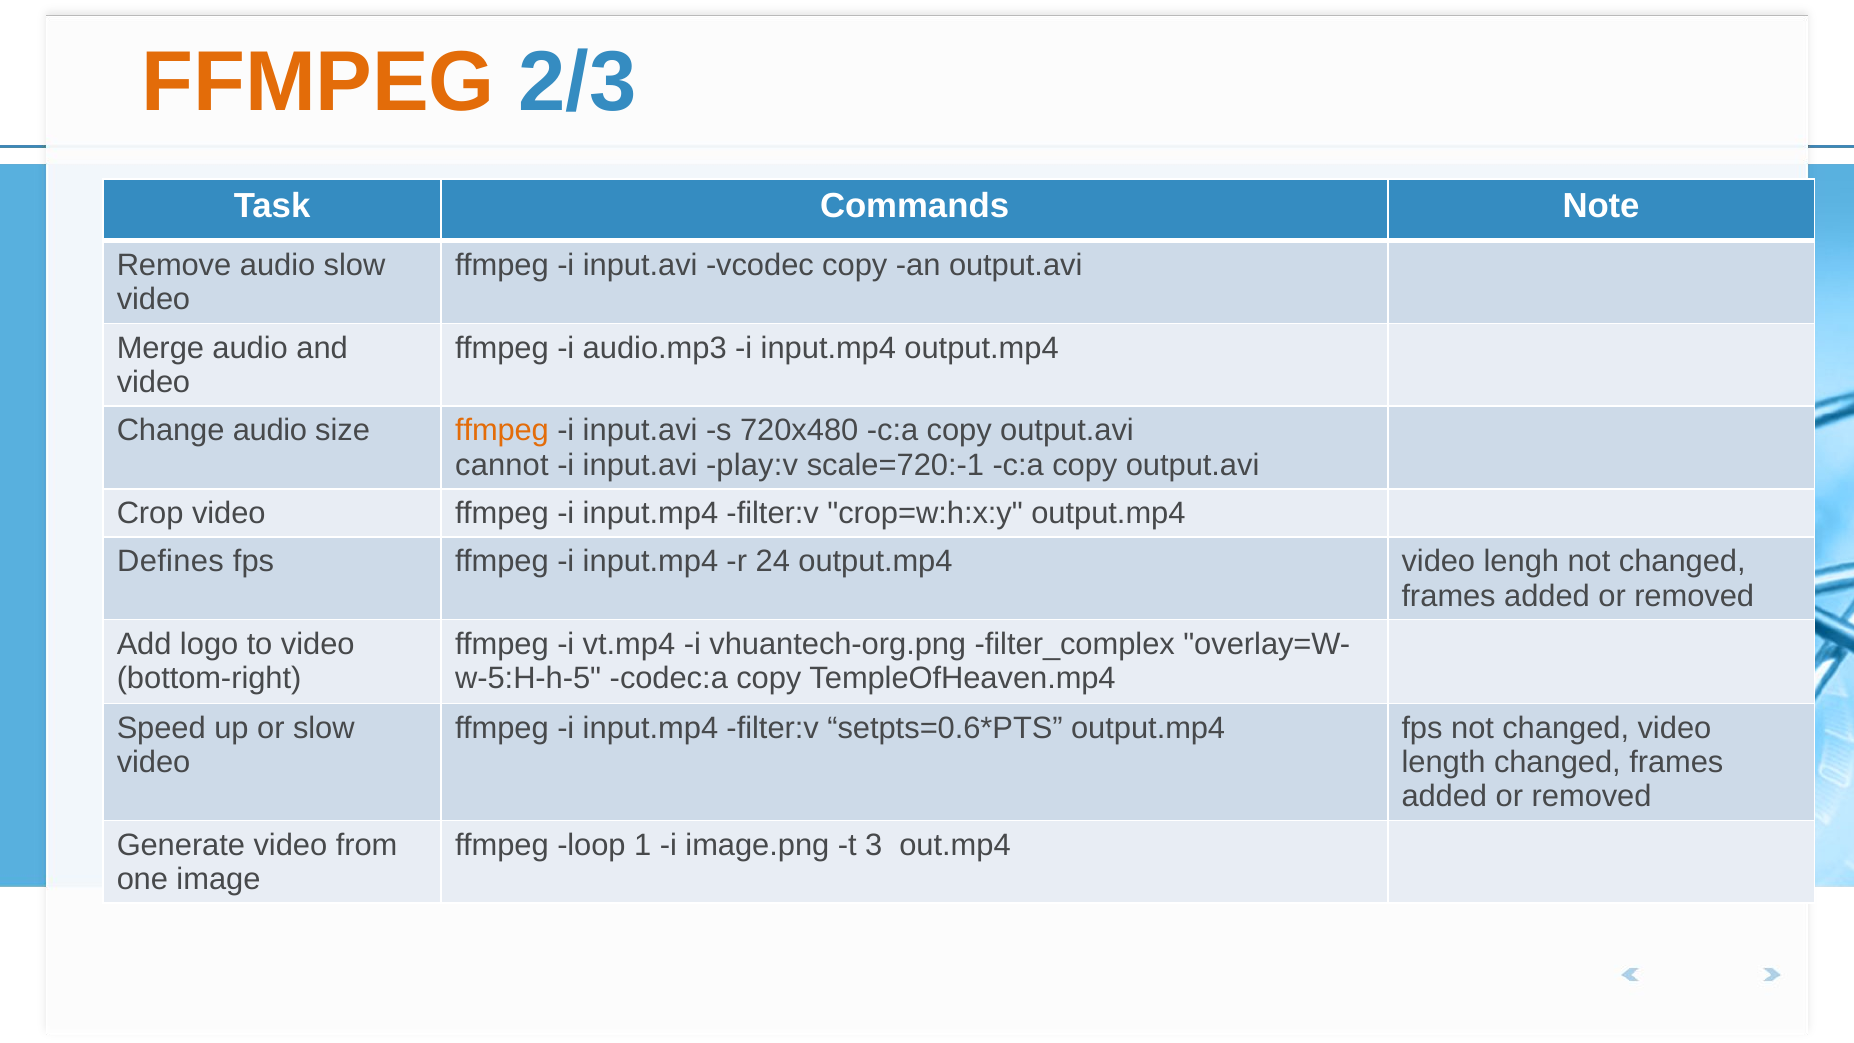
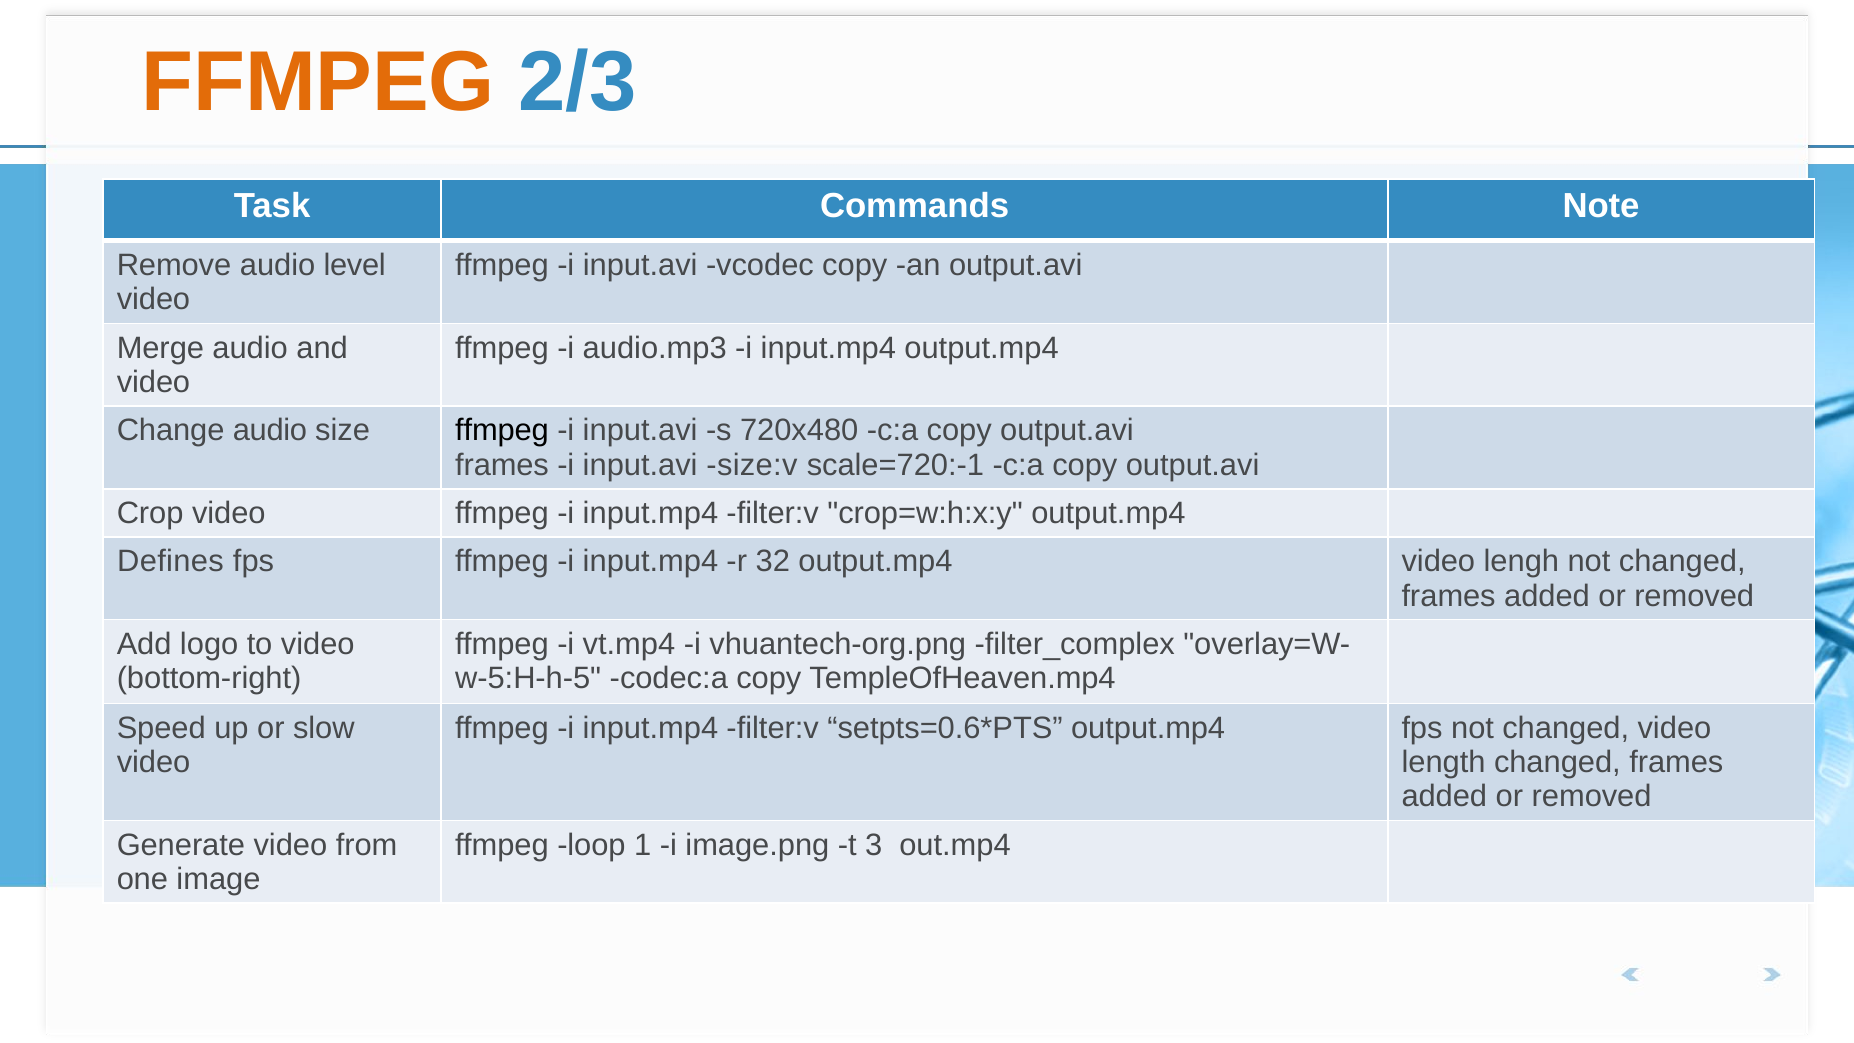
audio slow: slow -> level
ffmpeg at (502, 431) colour: orange -> black
cannot at (502, 465): cannot -> frames
play:v: play:v -> size:v
24: 24 -> 32
